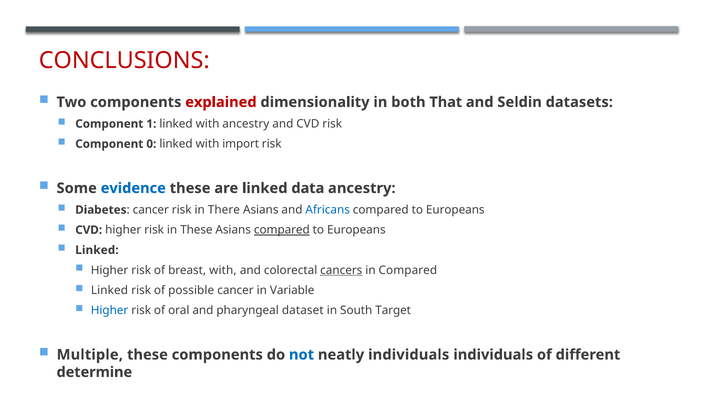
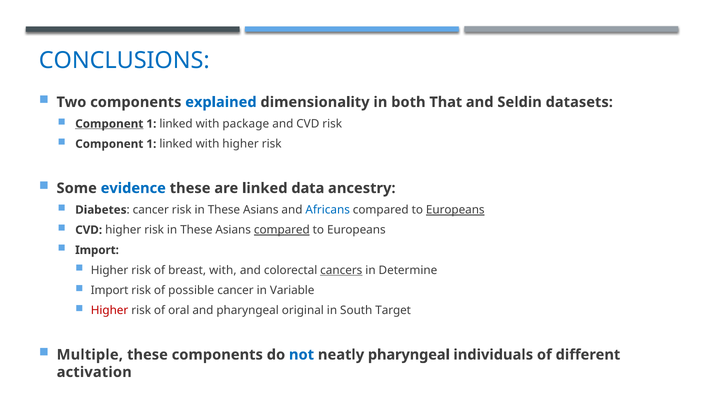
CONCLUSIONS colour: red -> blue
explained colour: red -> blue
Component at (109, 124) underline: none -> present
with ancestry: ancestry -> package
0 at (151, 144): 0 -> 1
with import: import -> higher
There at (224, 210): There -> These
Europeans at (455, 210) underline: none -> present
Linked at (97, 250): Linked -> Import
in Compared: Compared -> Determine
Linked at (109, 290): Linked -> Import
Higher at (110, 310) colour: blue -> red
dataset: dataset -> original
neatly individuals: individuals -> pharyngeal
determine: determine -> activation
